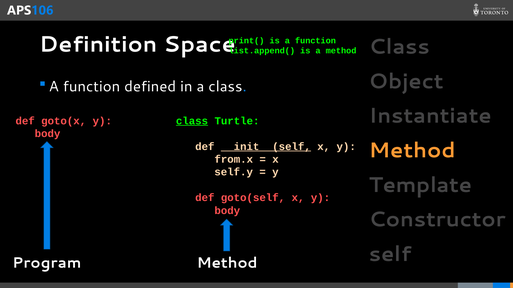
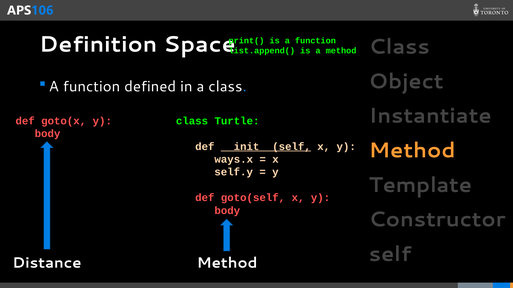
class at (192, 121) underline: present -> none
from.x: from.x -> ways.x
Program: Program -> Distance
